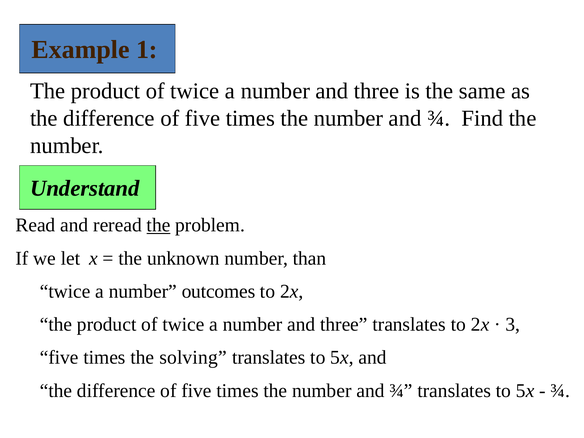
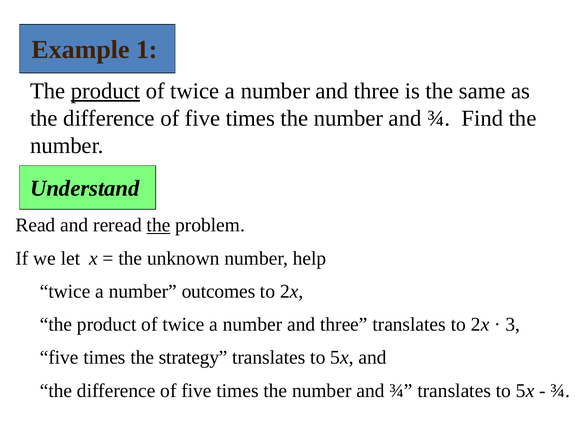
product at (106, 91) underline: none -> present
than: than -> help
solving: solving -> strategy
